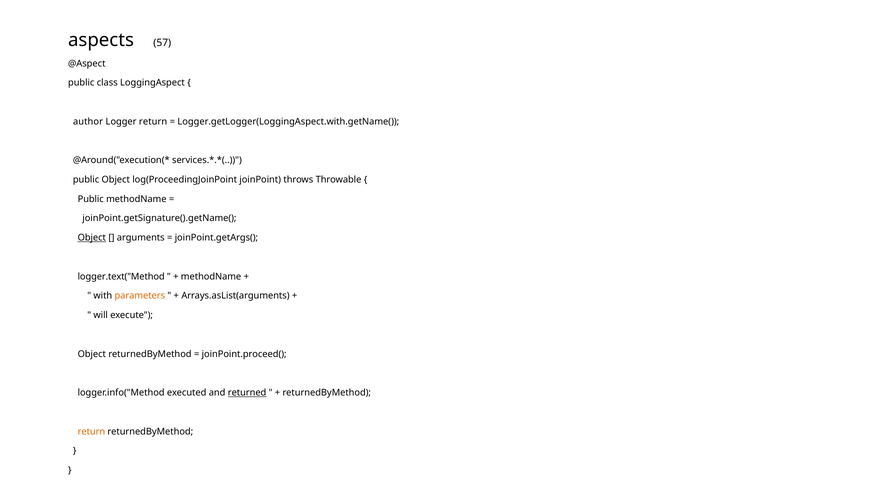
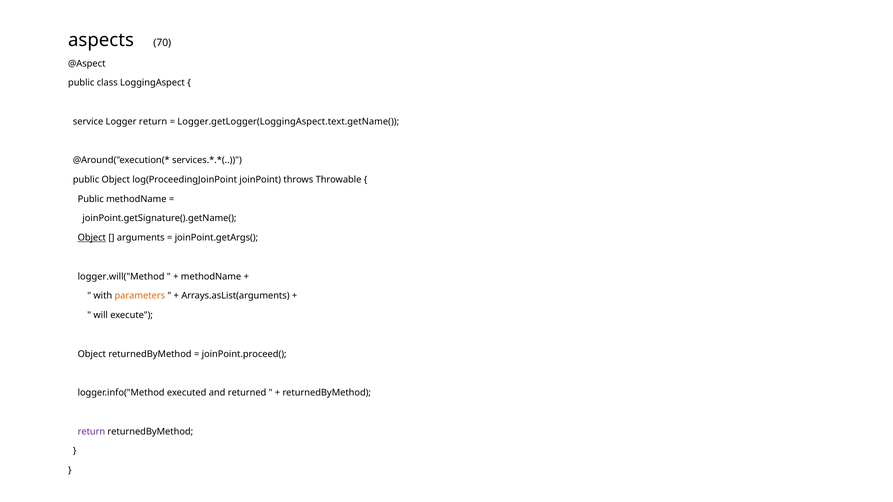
57: 57 -> 70
author: author -> service
Logger.getLogger(LoggingAspect.with.getName(: Logger.getLogger(LoggingAspect.with.getName( -> Logger.getLogger(LoggingAspect.text.getName(
logger.text("Method: logger.text("Method -> logger.will("Method
returned underline: present -> none
return at (91, 432) colour: orange -> purple
